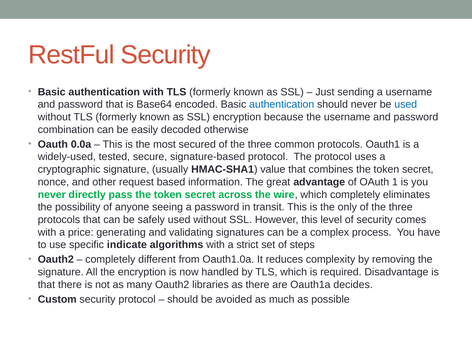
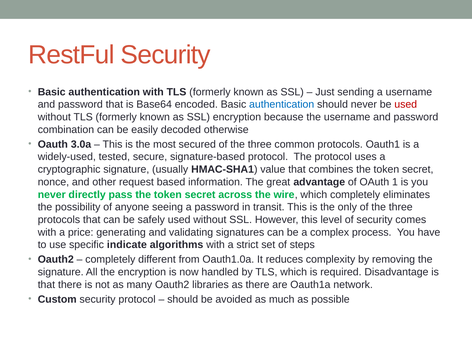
used at (406, 105) colour: blue -> red
0.0a: 0.0a -> 3.0a
decides: decides -> network
